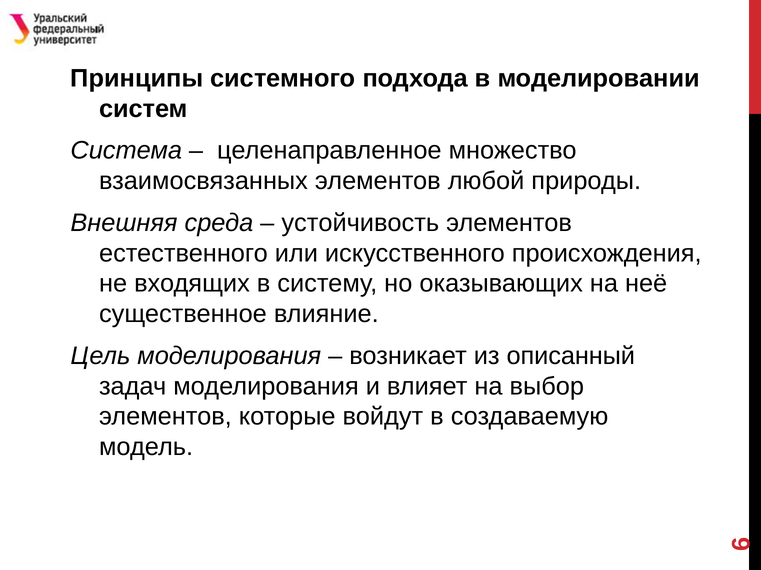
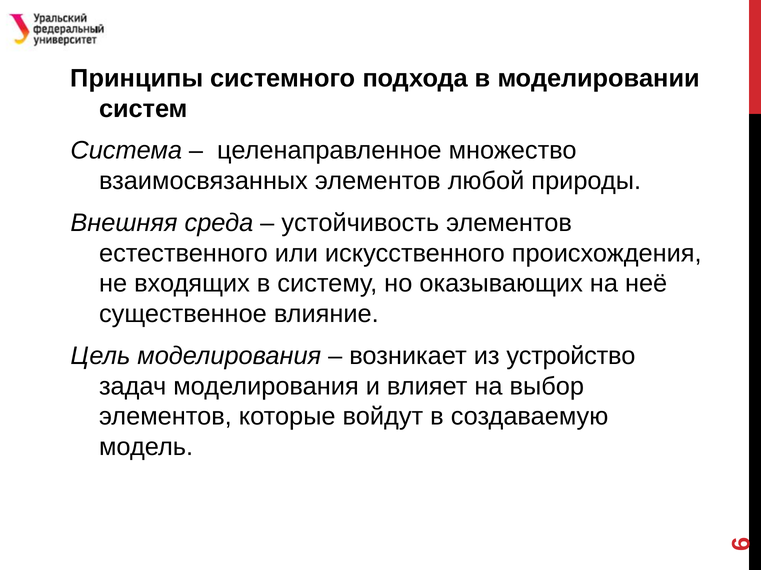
описанный: описанный -> устройство
